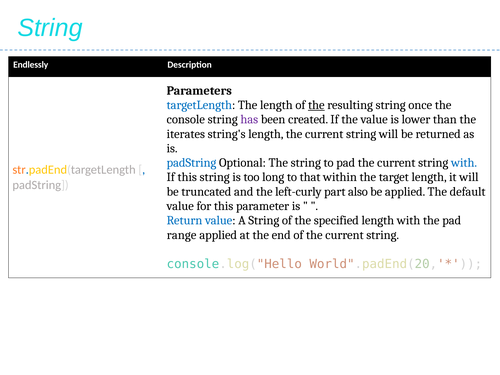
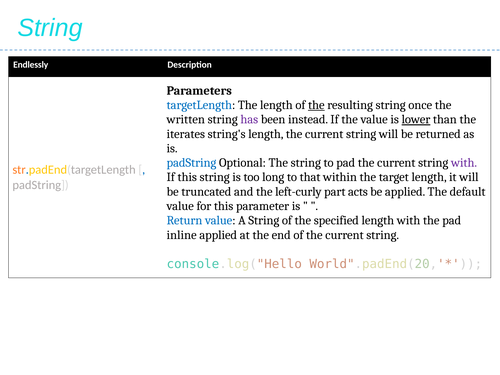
console: console -> written
created: created -> instead
lower underline: none -> present
with at (464, 163) colour: blue -> purple
also: also -> acts
range: range -> inline
